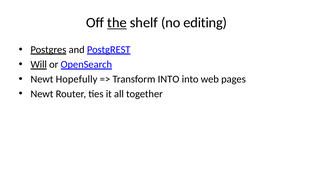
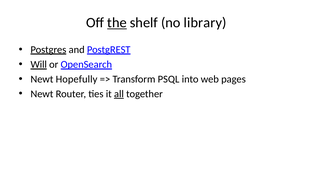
editing: editing -> library
Transform INTO: INTO -> PSQL
all underline: none -> present
